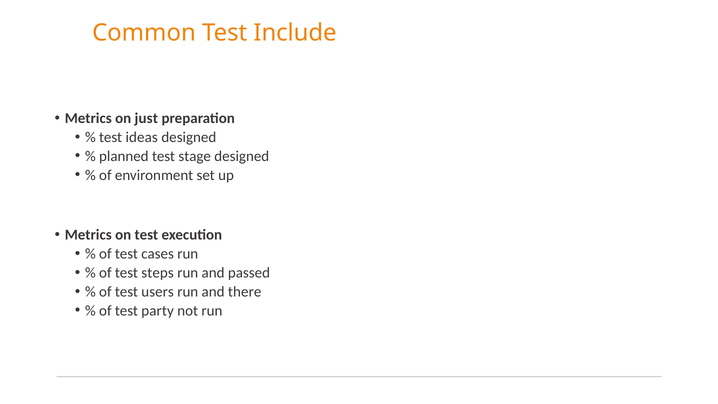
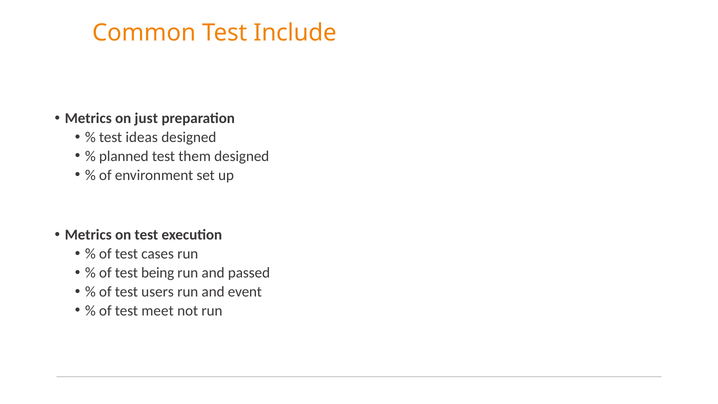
stage: stage -> them
steps: steps -> being
there: there -> event
party: party -> meet
